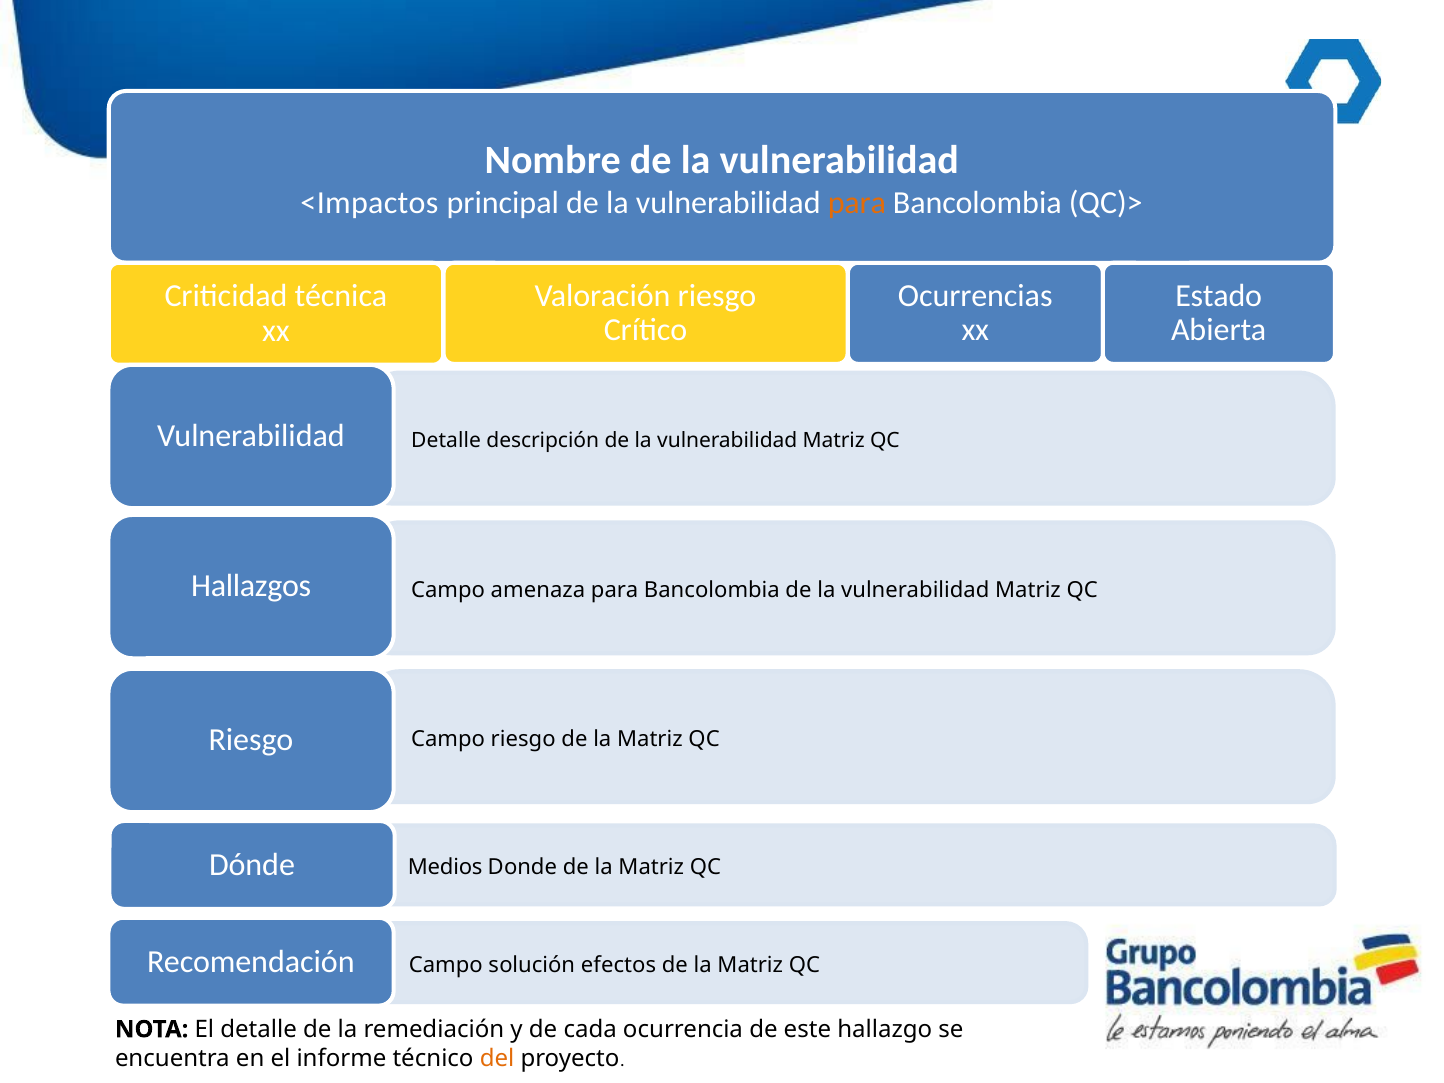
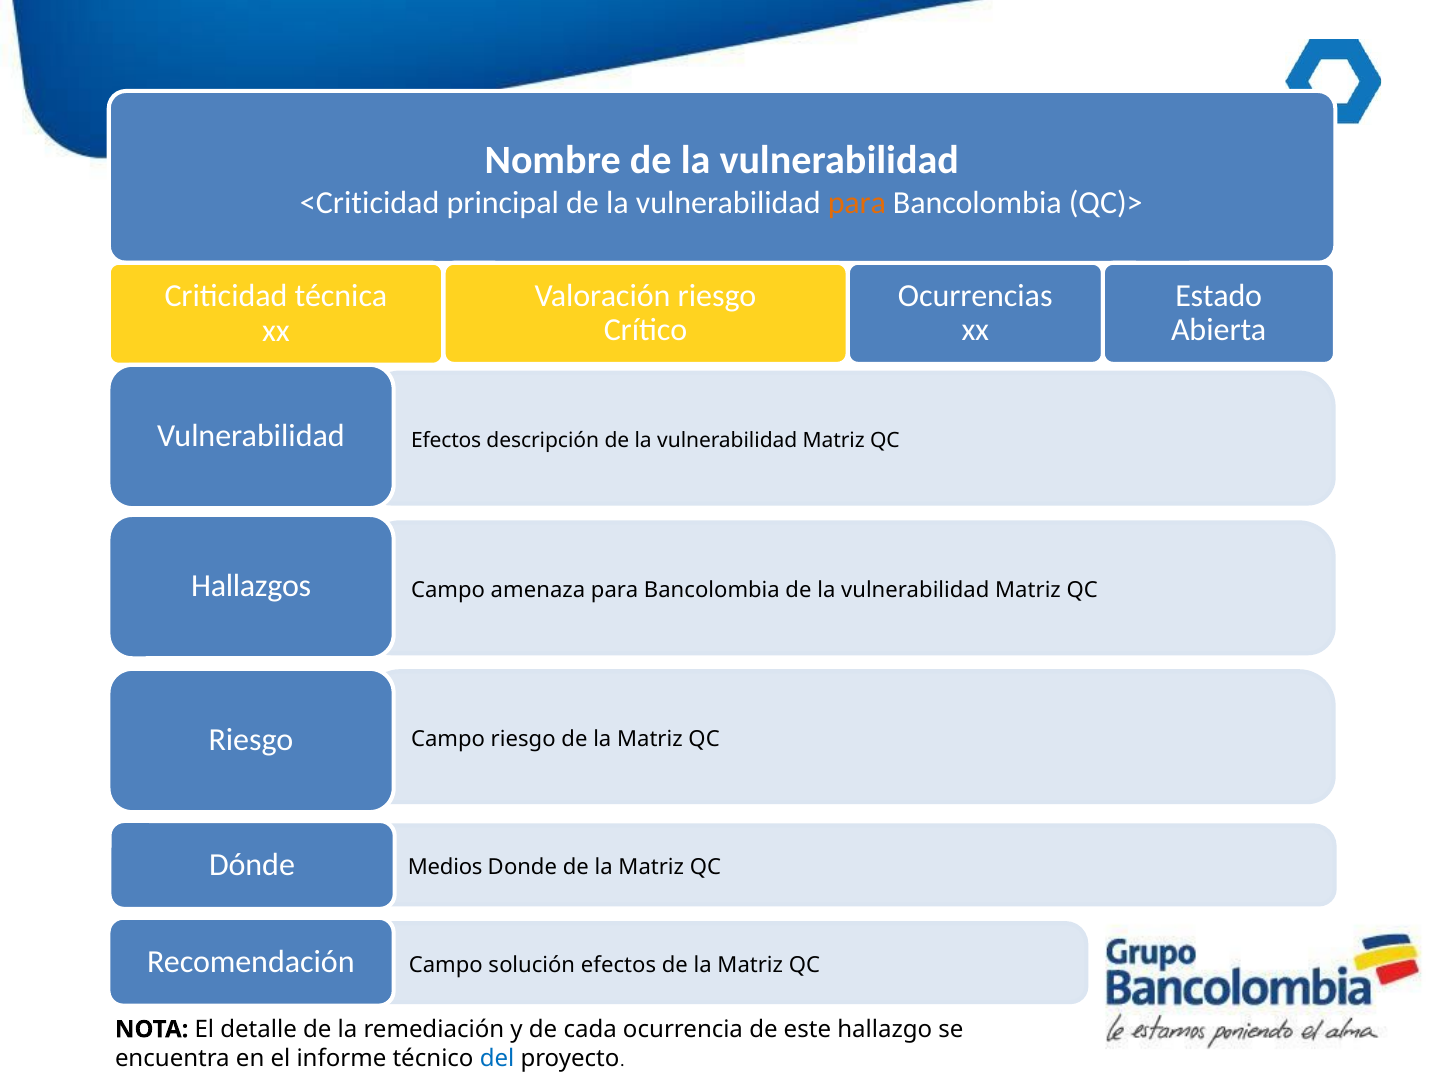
<Impactos: <Impactos -> <Criticidad
Detalle at (446, 441): Detalle -> Efectos
del colour: orange -> blue
